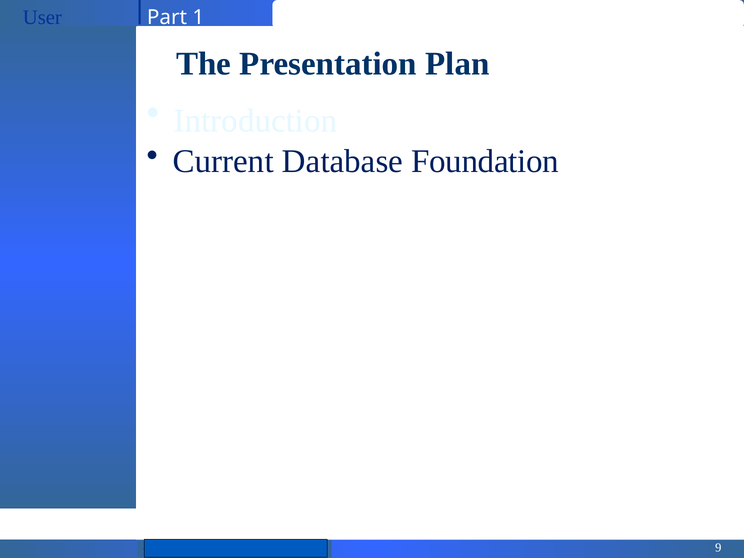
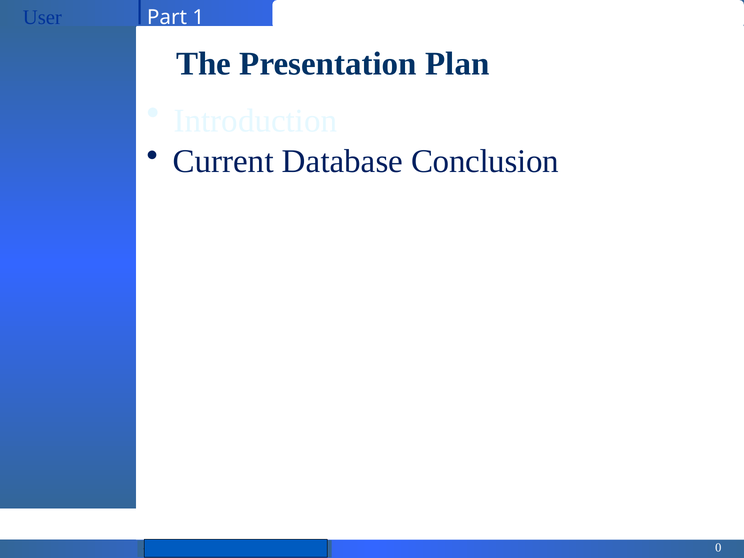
Foundation: Foundation -> Conclusion
9: 9 -> 0
